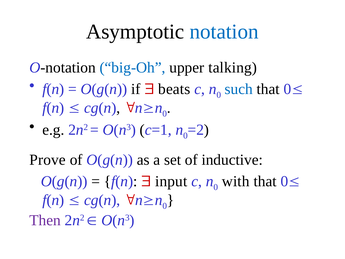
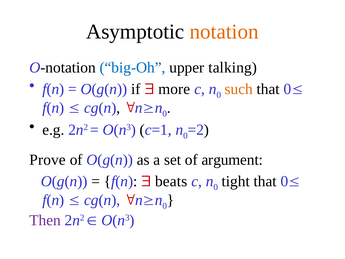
notation colour: blue -> orange
beats: beats -> more
such colour: blue -> orange
inductive: inductive -> argument
input: input -> beats
with: with -> tight
